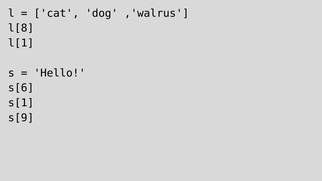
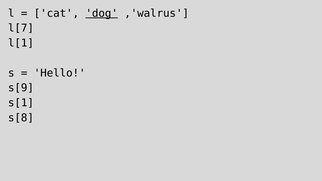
dog underline: none -> present
l[8: l[8 -> l[7
s[6: s[6 -> s[9
s[9: s[9 -> s[8
